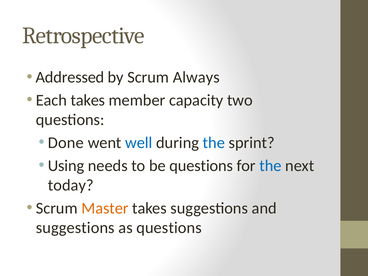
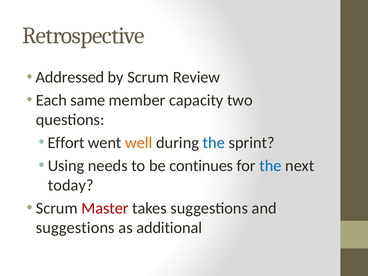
Always: Always -> Review
Each takes: takes -> same
Done: Done -> Effort
well colour: blue -> orange
be questions: questions -> continues
Master colour: orange -> red
as questions: questions -> additional
